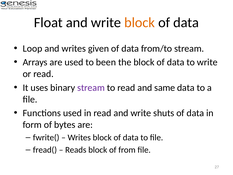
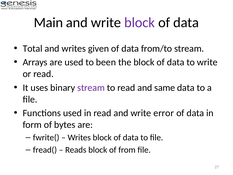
Float: Float -> Main
block at (140, 23) colour: orange -> purple
Loop: Loop -> Total
shuts: shuts -> error
